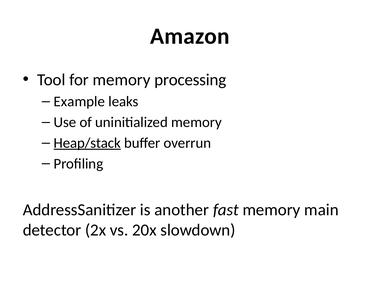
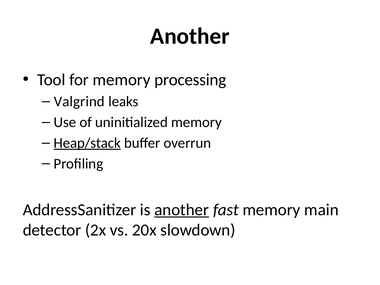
Amazon at (190, 36): Amazon -> Another
Example: Example -> Valgrind
another at (182, 210) underline: none -> present
